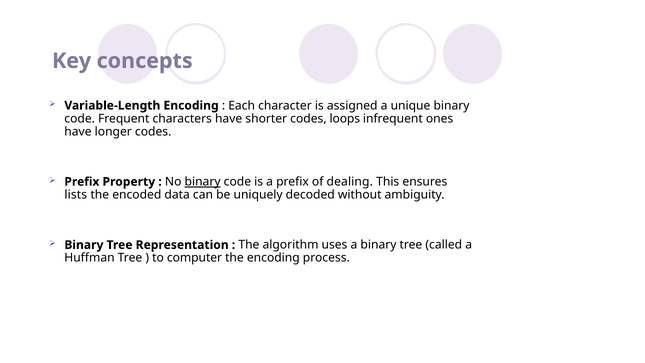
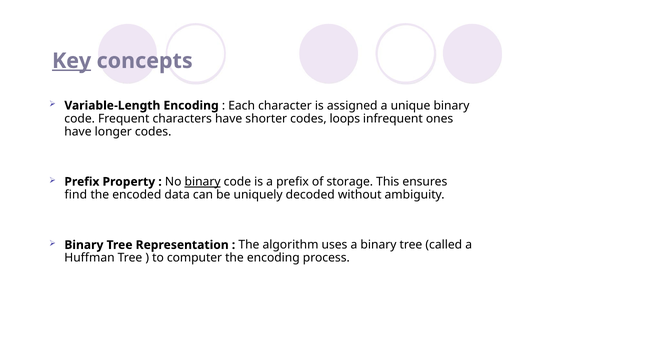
Key underline: none -> present
dealing: dealing -> storage
lists: lists -> find
